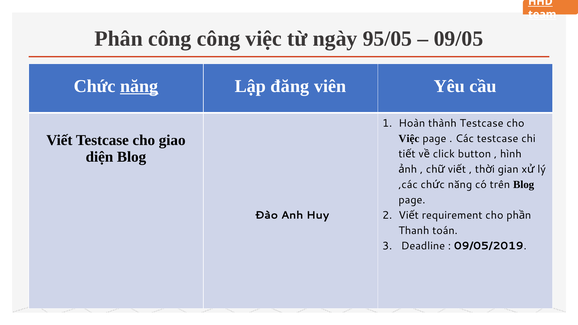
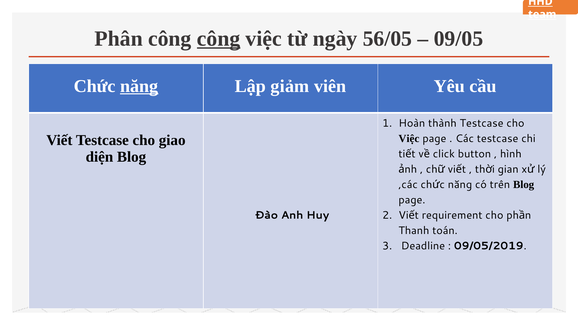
công at (219, 39) underline: none -> present
95/05: 95/05 -> 56/05
đăng: đăng -> giảm
